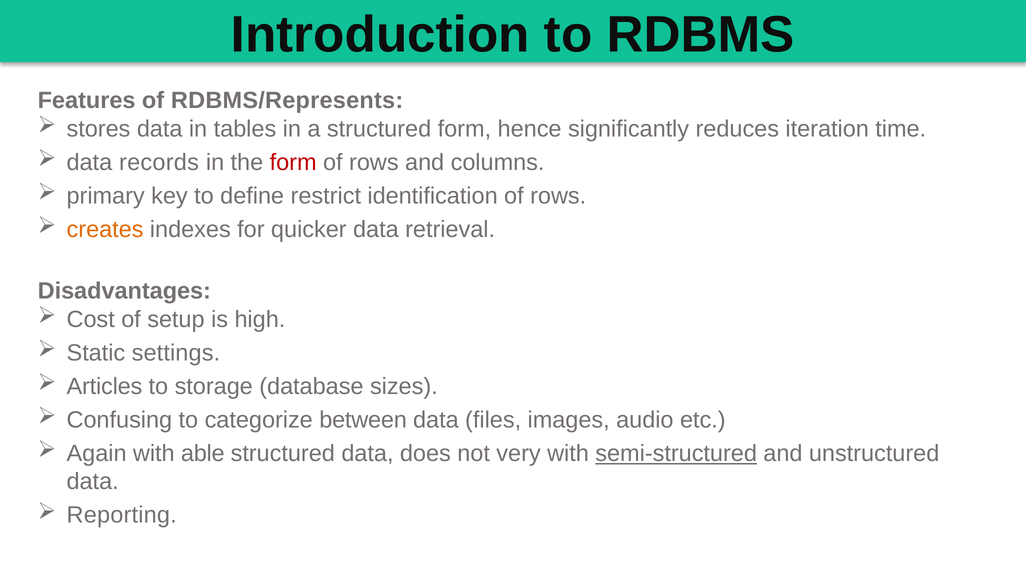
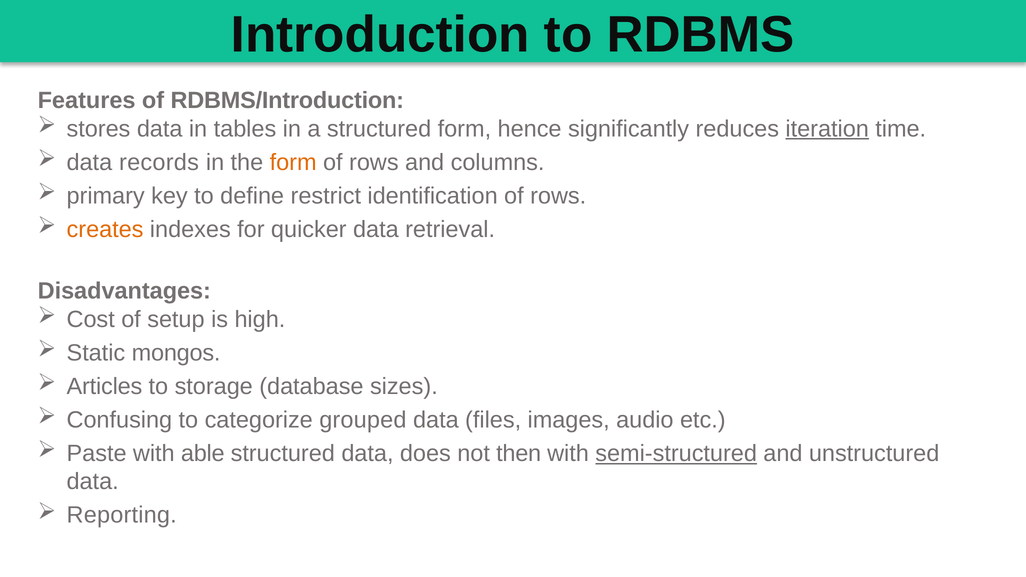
RDBMS/Represents: RDBMS/Represents -> RDBMS/Introduction
iteration underline: none -> present
form at (293, 162) colour: red -> orange
settings: settings -> mongos
between: between -> grouped
Again: Again -> Paste
very: very -> then
